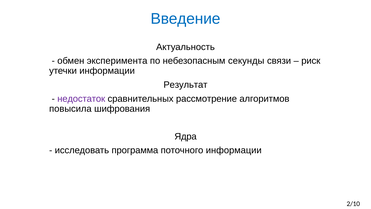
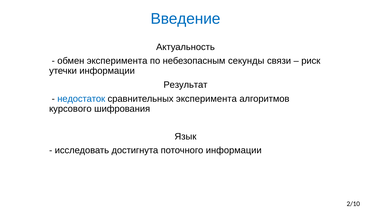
недостаток colour: purple -> blue
сравнительных рассмотрение: рассмотрение -> эксперимента
повысила: повысила -> курсового
Ядра: Ядра -> Язык
программа: программа -> достигнута
